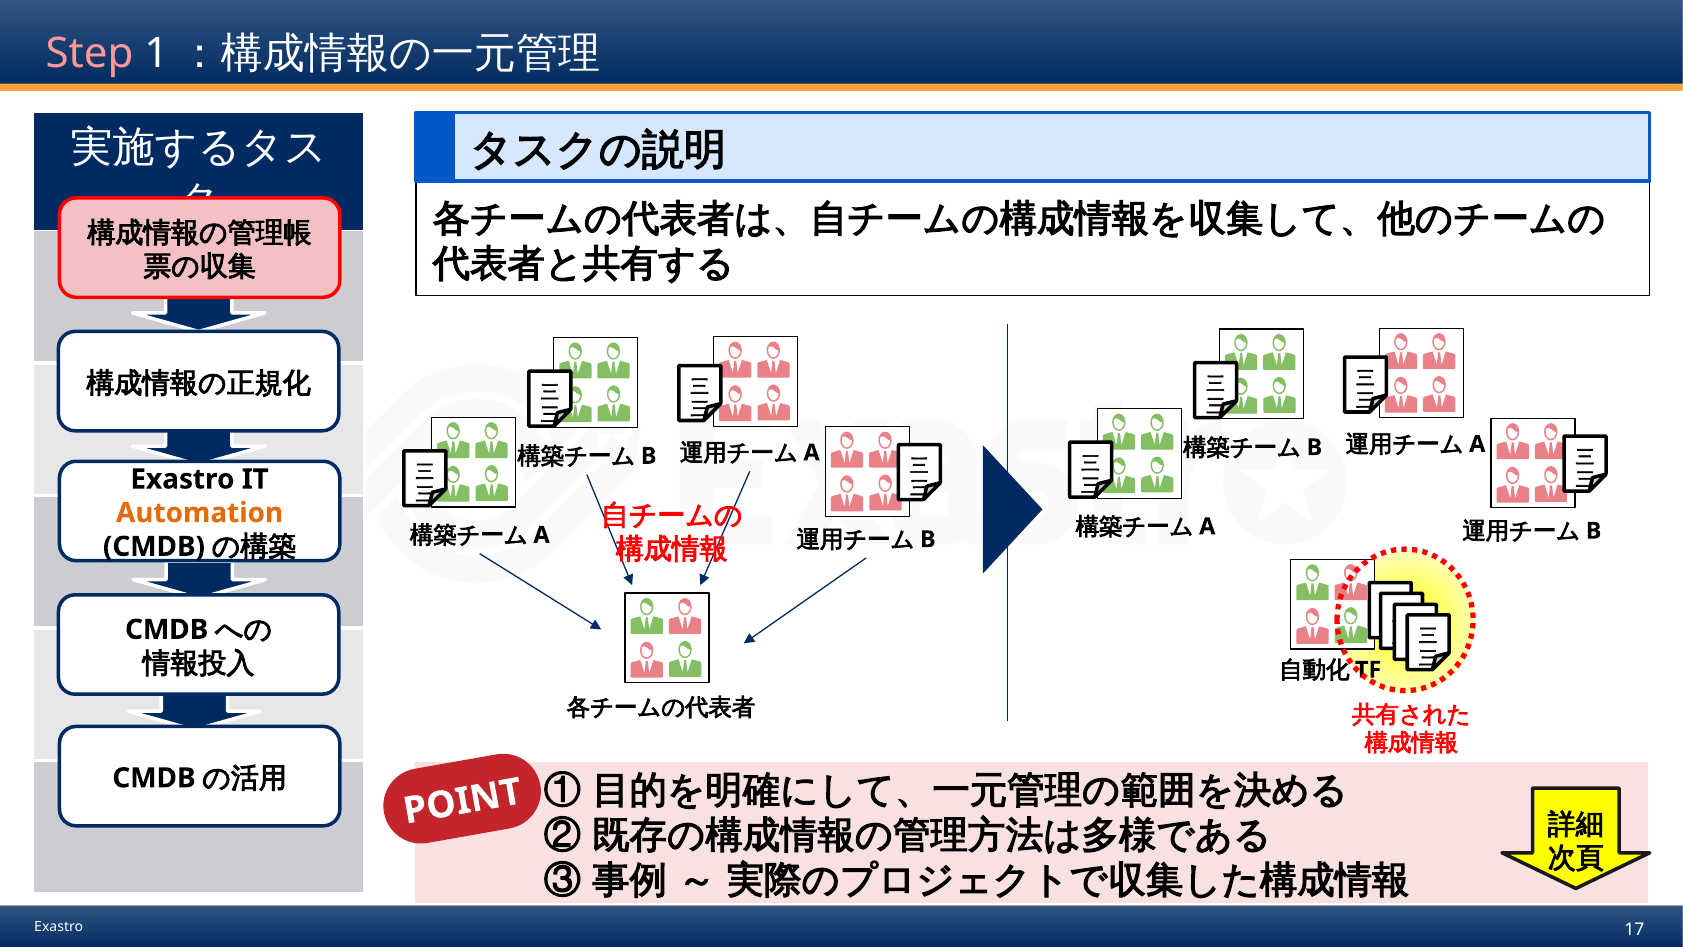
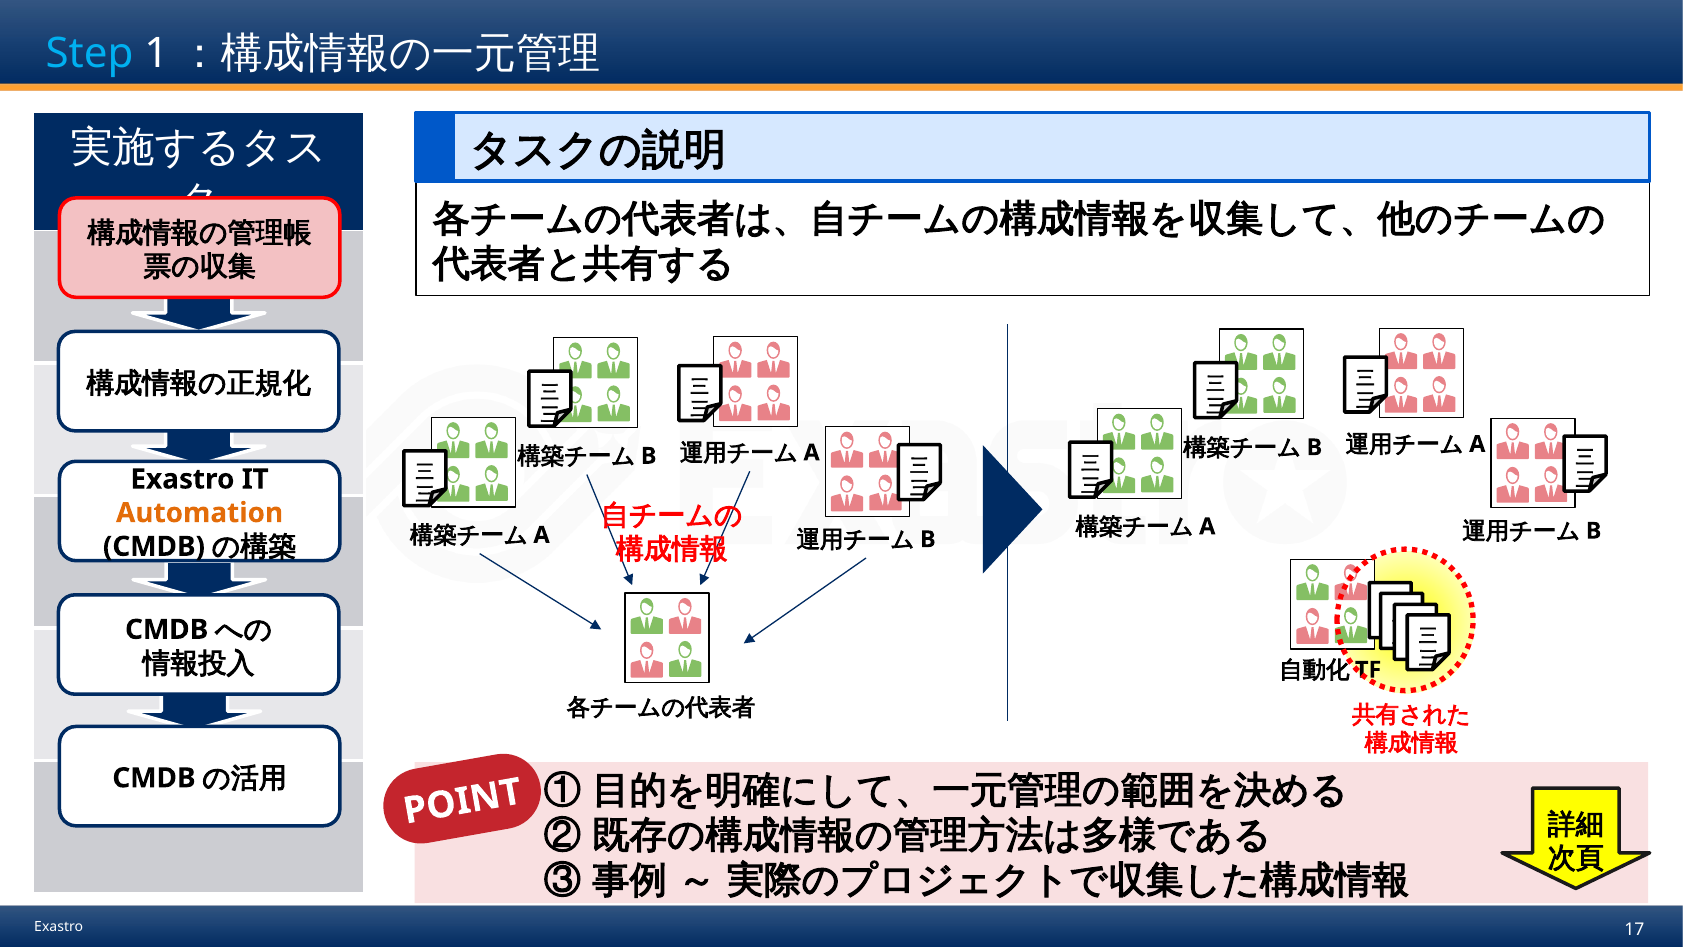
Step colour: pink -> light blue
